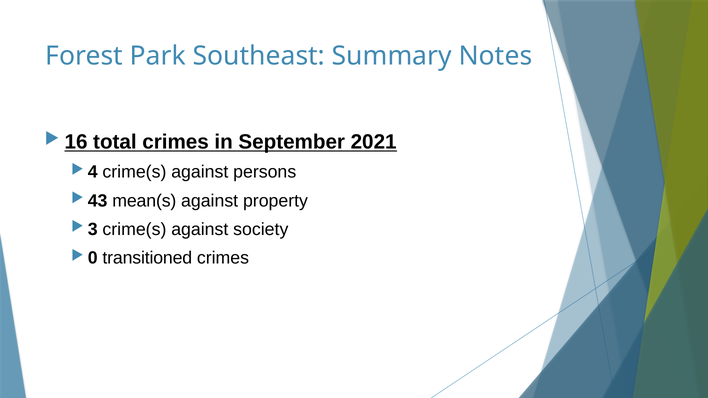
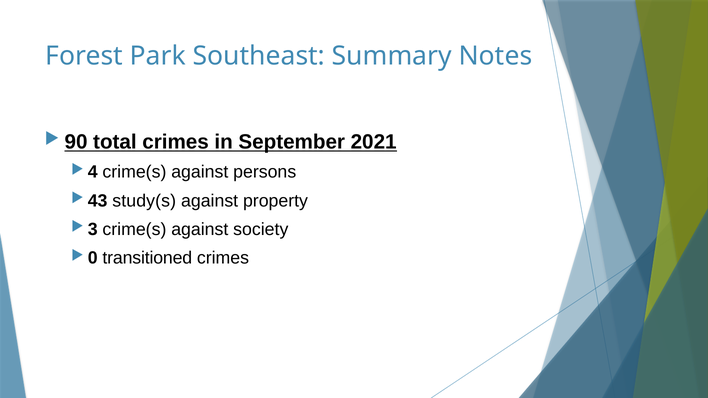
16: 16 -> 90
mean(s: mean(s -> study(s
